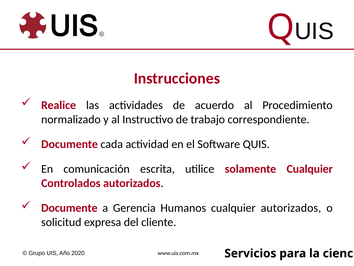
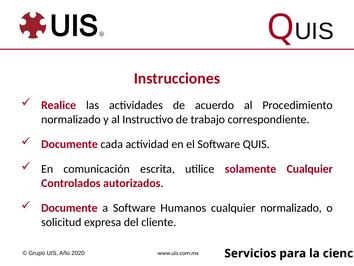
a Gerencia: Gerencia -> Software
cualquier autorizados: autorizados -> normalizado
